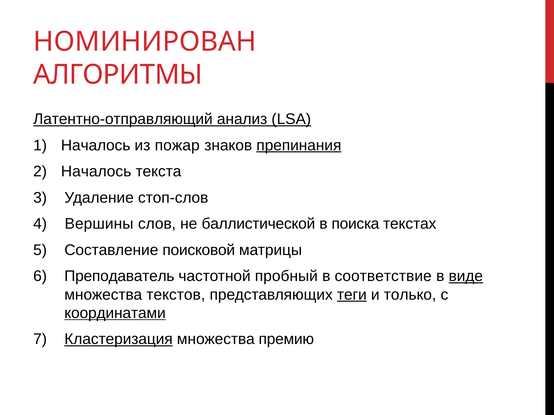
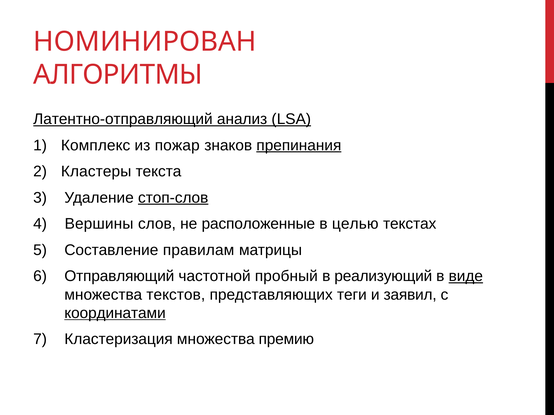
Началось at (96, 145): Началось -> Комплекс
Началось at (96, 172): Началось -> Кластеры
стоп-слов underline: none -> present
баллистической: баллистической -> расположенные
поиска: поиска -> целью
поисковой: поисковой -> правилам
Преподаватель: Преподаватель -> Отправляющий
соответствие: соответствие -> реализующий
теги underline: present -> none
только: только -> заявил
Кластеризация underline: present -> none
